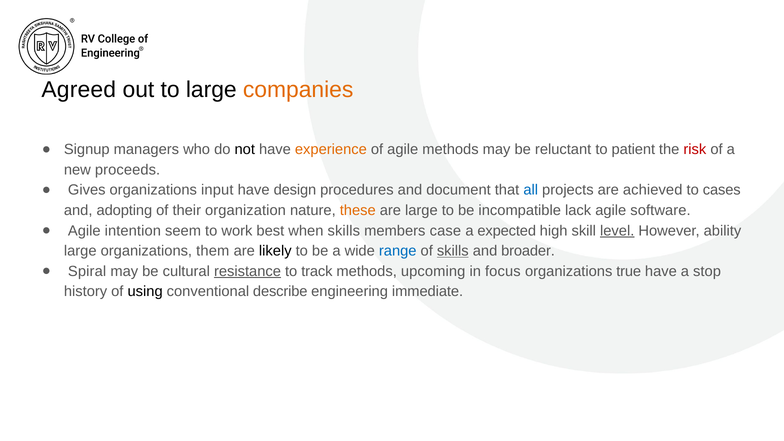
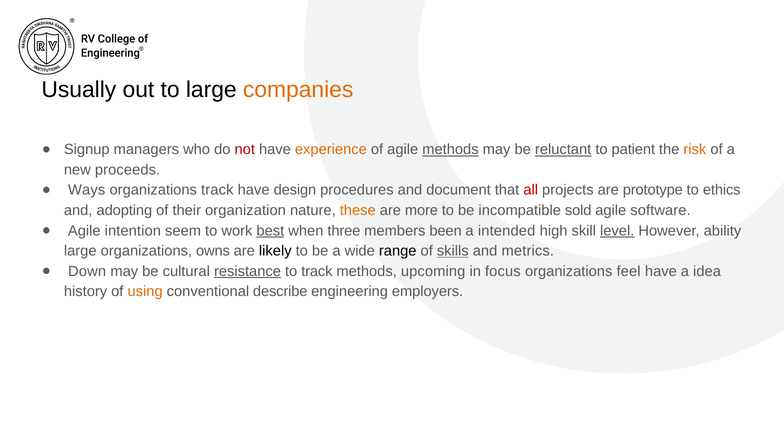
Agreed: Agreed -> Usually
not colour: black -> red
methods at (450, 150) underline: none -> present
reluctant underline: none -> present
risk colour: red -> orange
Gives: Gives -> Ways
organizations input: input -> track
all colour: blue -> red
achieved: achieved -> prototype
cases: cases -> ethics
are large: large -> more
lack: lack -> sold
best underline: none -> present
when skills: skills -> three
case: case -> been
expected: expected -> intended
them: them -> owns
range colour: blue -> black
broader: broader -> metrics
Spiral: Spiral -> Down
true: true -> feel
stop: stop -> idea
using colour: black -> orange
immediate: immediate -> employers
